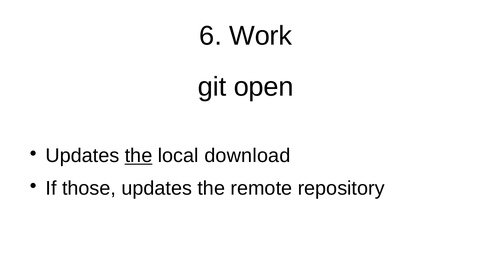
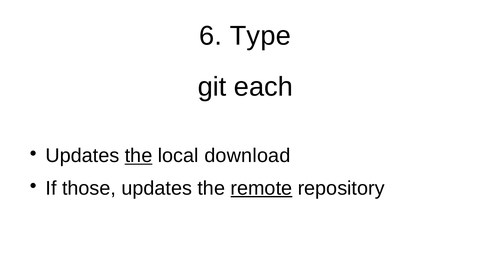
Work: Work -> Type
open: open -> each
remote underline: none -> present
